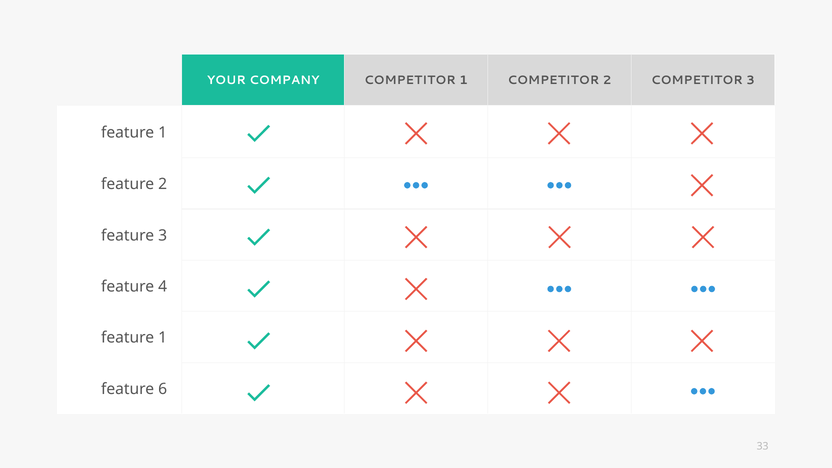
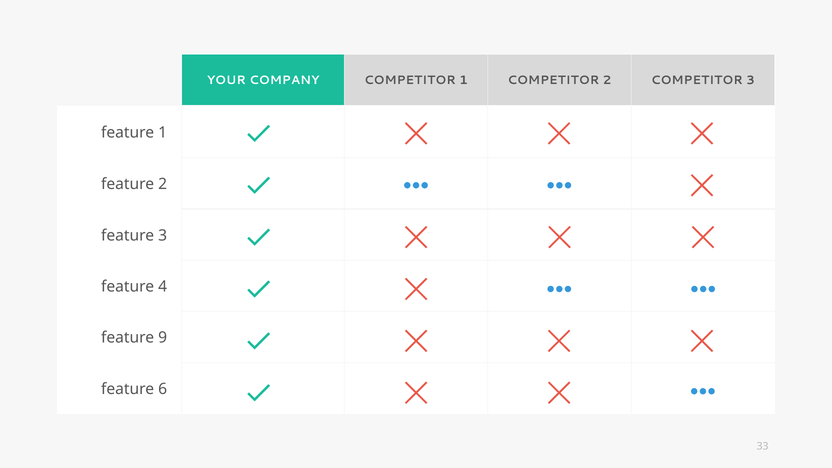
1 at (163, 338): 1 -> 9
